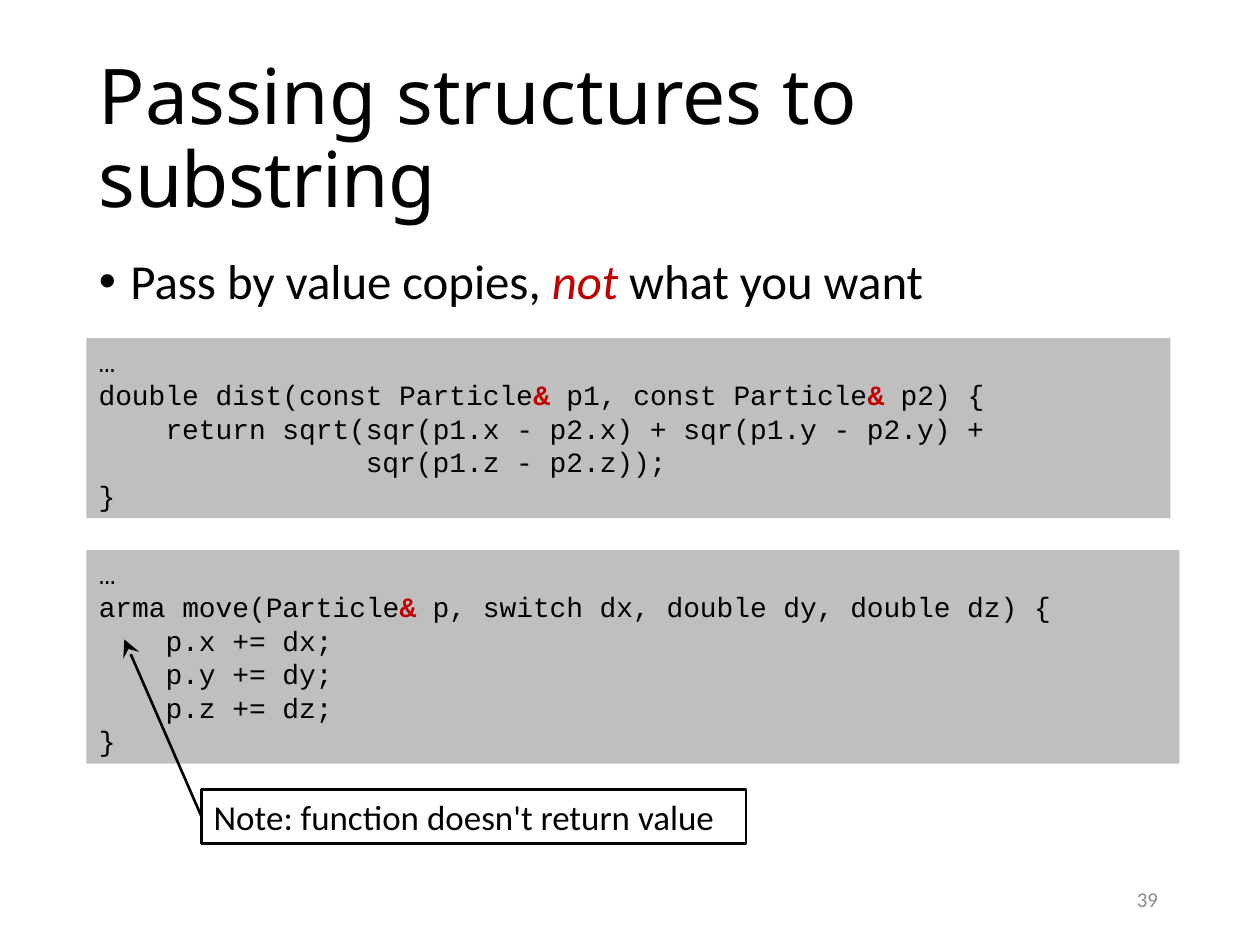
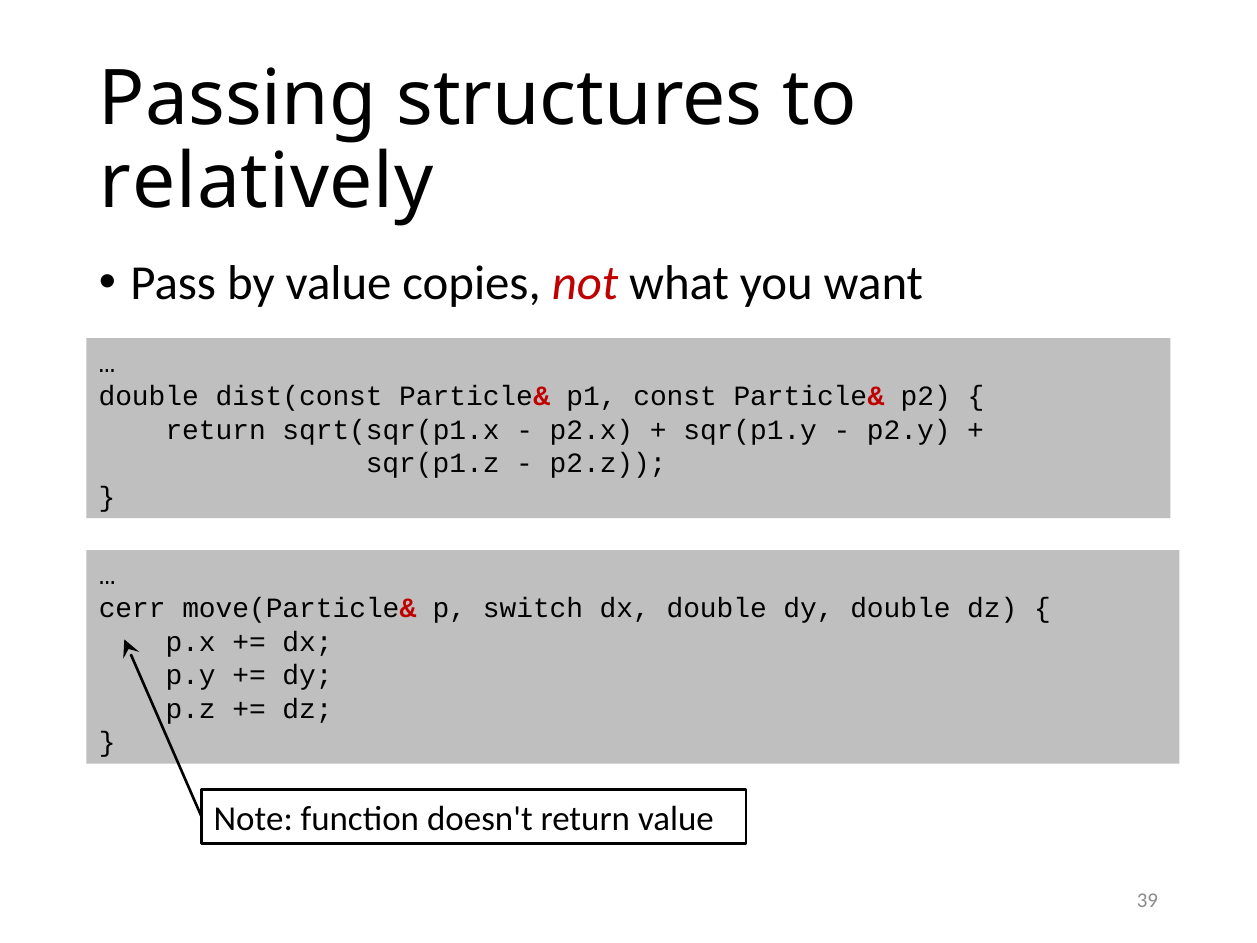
substring: substring -> relatively
arma: arma -> cerr
